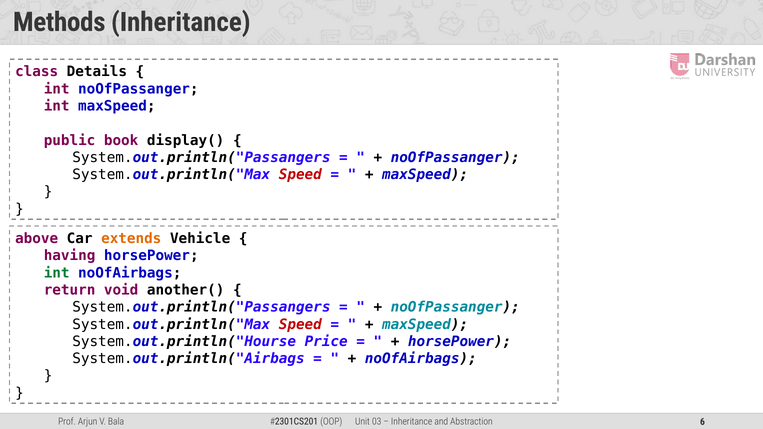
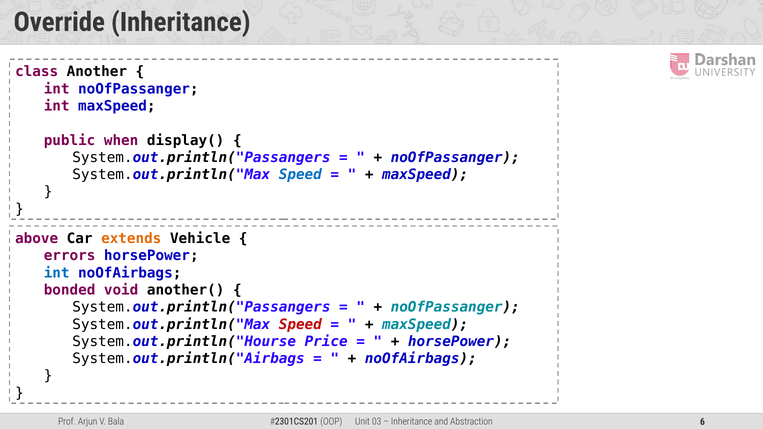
Methods: Methods -> Override
Details: Details -> Another
book: book -> when
Speed at (300, 175) colour: red -> blue
having: having -> errors
int at (57, 273) colour: green -> blue
return: return -> bonded
